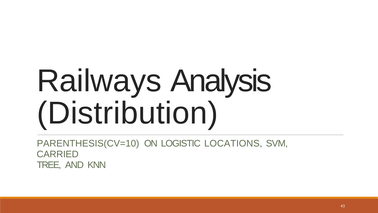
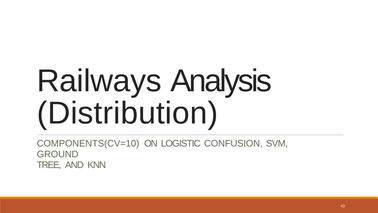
PARENTHESIS(CV=10: PARENTHESIS(CV=10 -> COMPONENTS(CV=10
LOCATIONS: LOCATIONS -> CONFUSION
CARRIED: CARRIED -> GROUND
